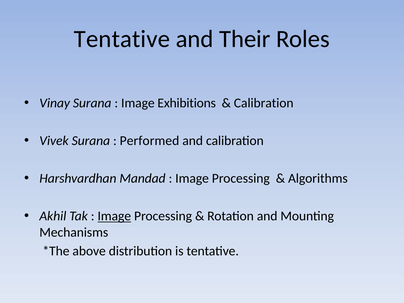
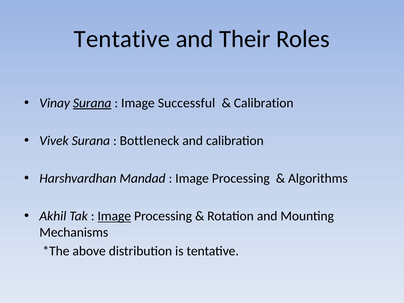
Surana at (92, 103) underline: none -> present
Exhibitions: Exhibitions -> Successful
Performed: Performed -> Bottleneck
